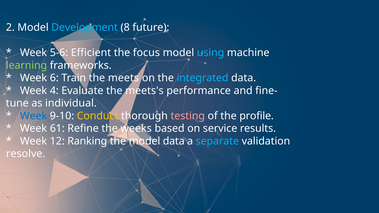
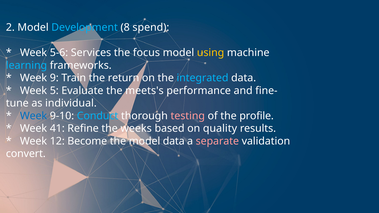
future: future -> spend
Efficient: Efficient -> Services
using colour: light blue -> yellow
learning colour: light green -> light blue
6: 6 -> 9
meets: meets -> return
4: 4 -> 5
Conduct colour: yellow -> light blue
61: 61 -> 41
service: service -> quality
Ranking: Ranking -> Become
separate colour: light blue -> pink
resolve: resolve -> convert
